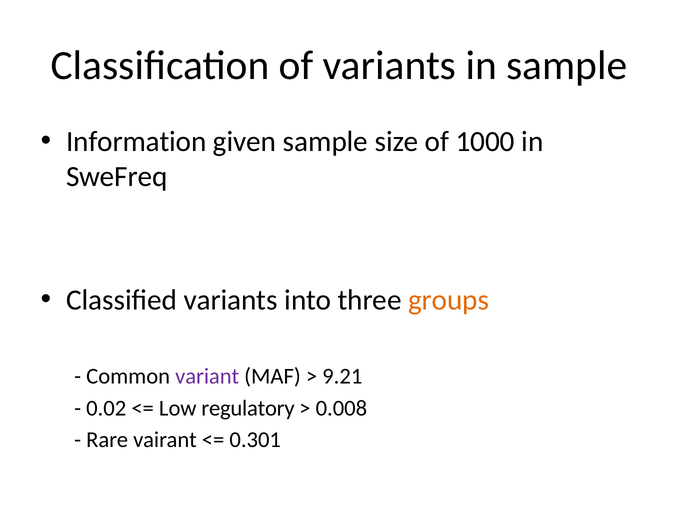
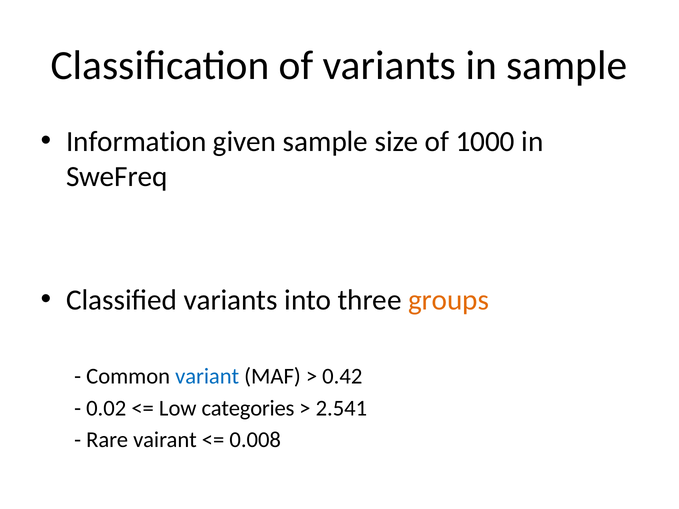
variant colour: purple -> blue
9.21: 9.21 -> 0.42
regulatory: regulatory -> categories
0.008: 0.008 -> 2.541
0.301: 0.301 -> 0.008
